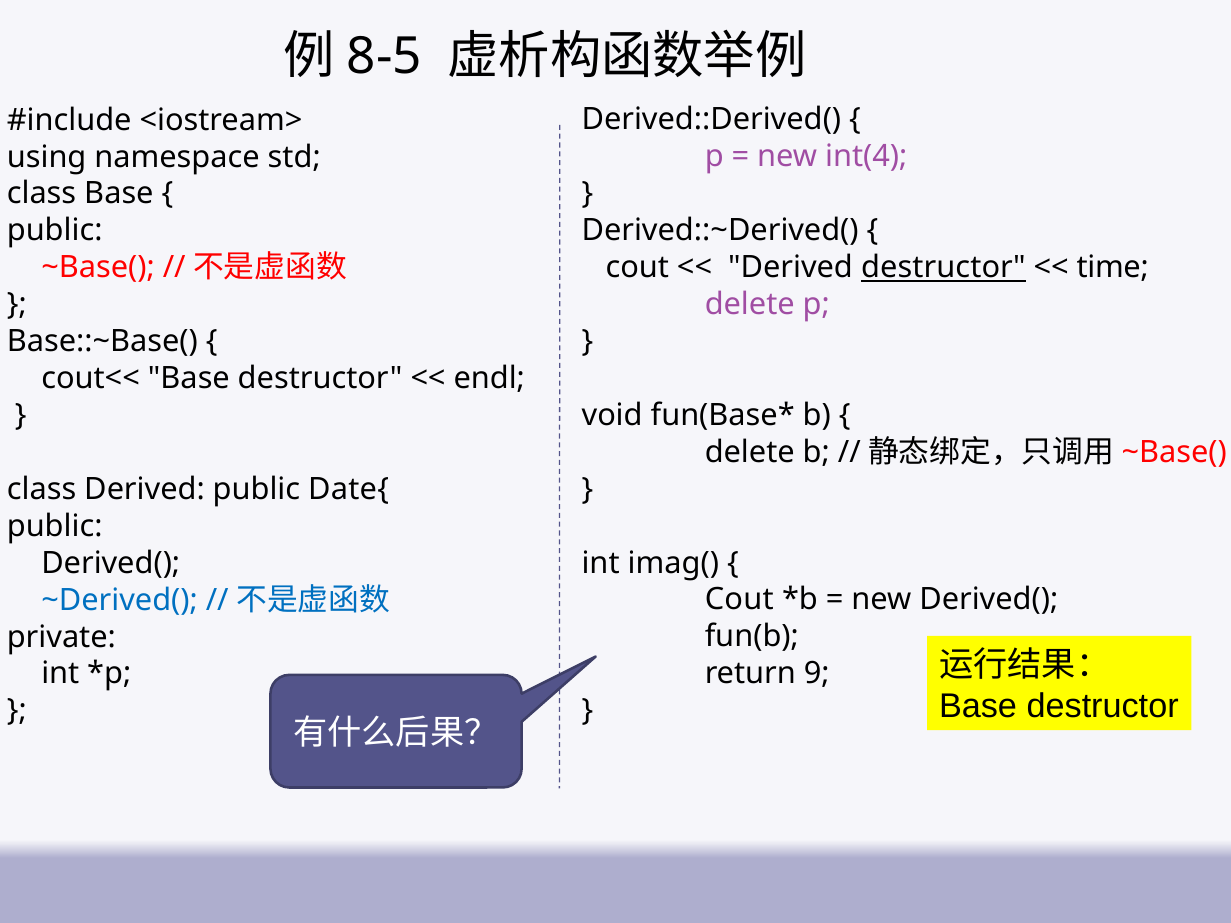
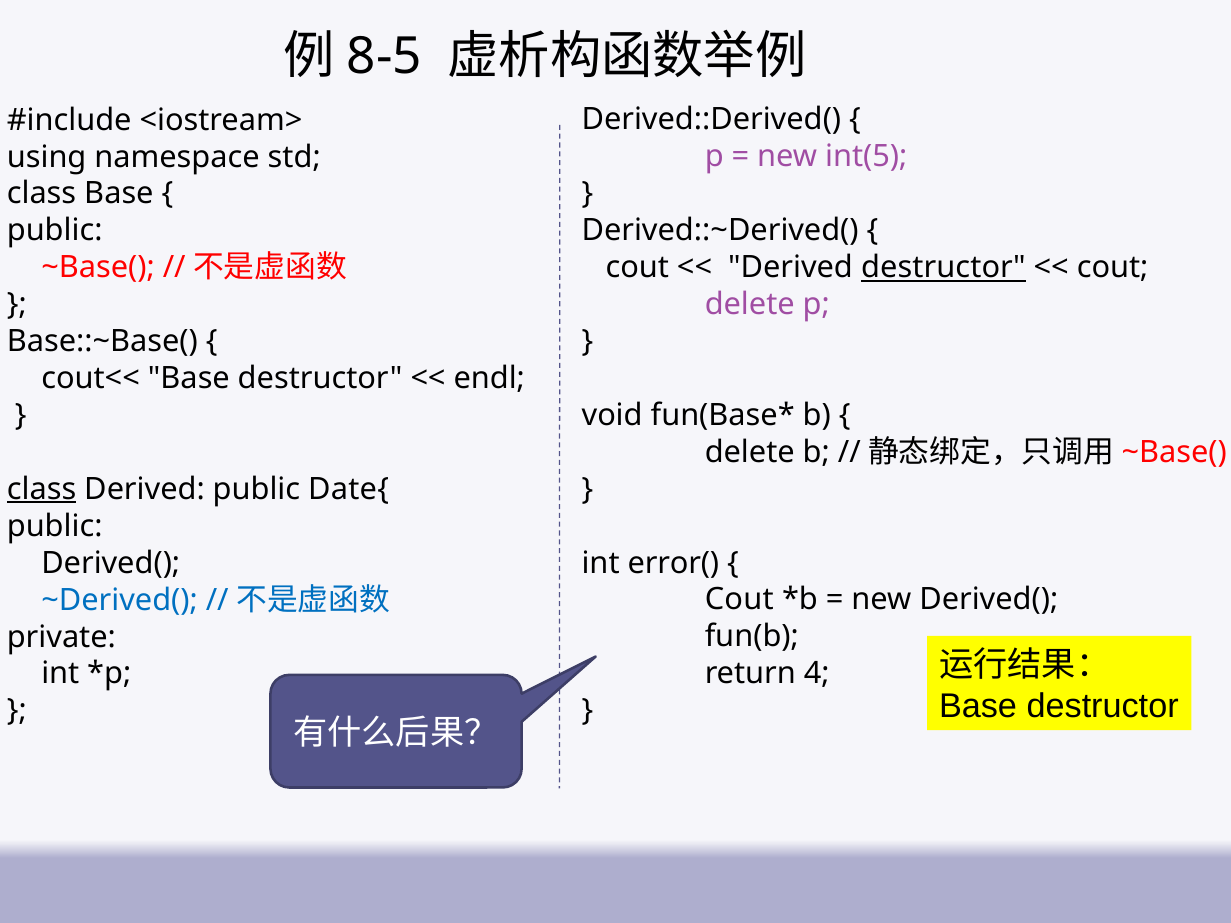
int(4: int(4 -> int(5
time at (1113, 268): time -> cout
class at (42, 489) underline: none -> present
imag(: imag( -> error(
9: 9 -> 4
